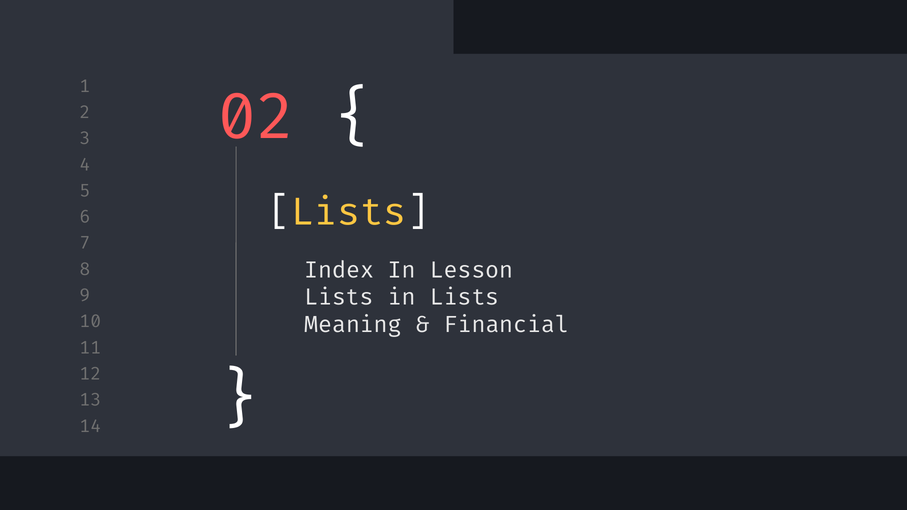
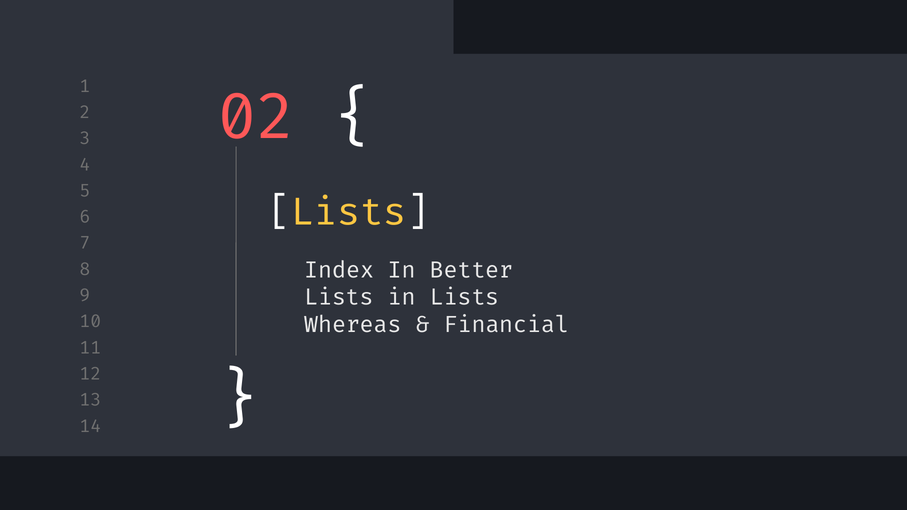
Lesson: Lesson -> Better
Meaning: Meaning -> Whereas
